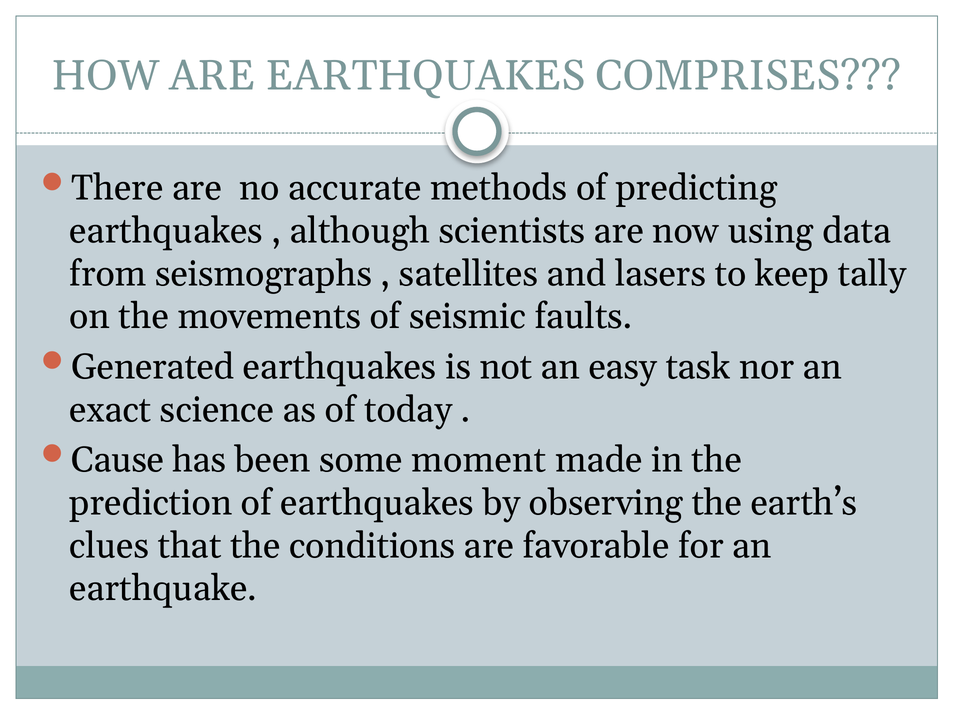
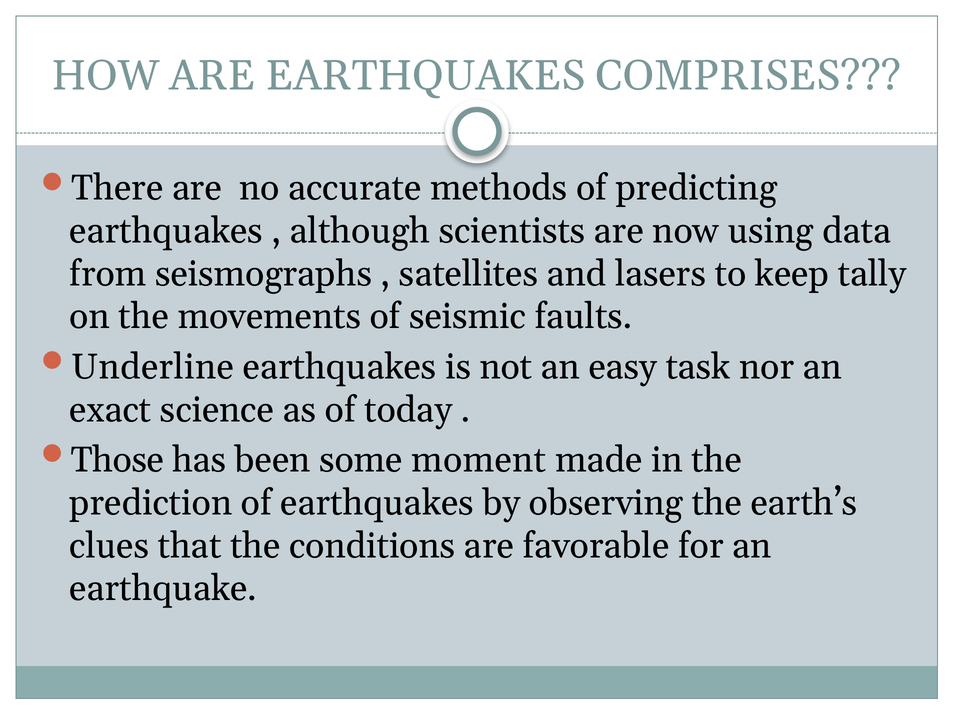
Generated: Generated -> Underline
Cause: Cause -> Those
